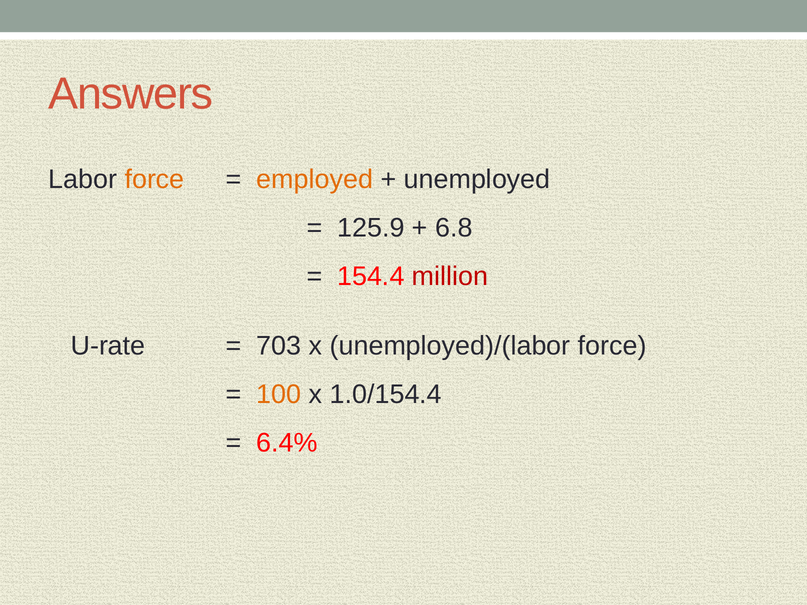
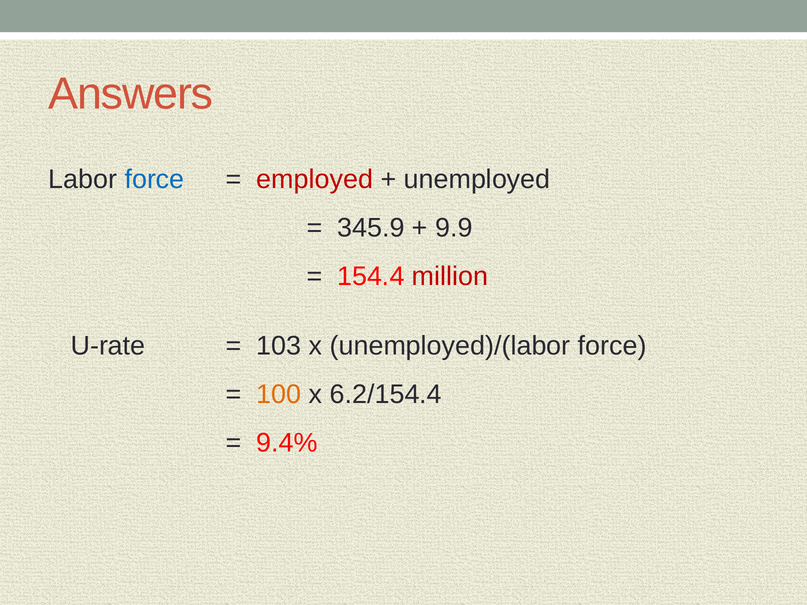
force at (155, 179) colour: orange -> blue
employed colour: orange -> red
125.9: 125.9 -> 345.9
6.8: 6.8 -> 9.9
703: 703 -> 103
1.0/154.4: 1.0/154.4 -> 6.2/154.4
6.4%: 6.4% -> 9.4%
